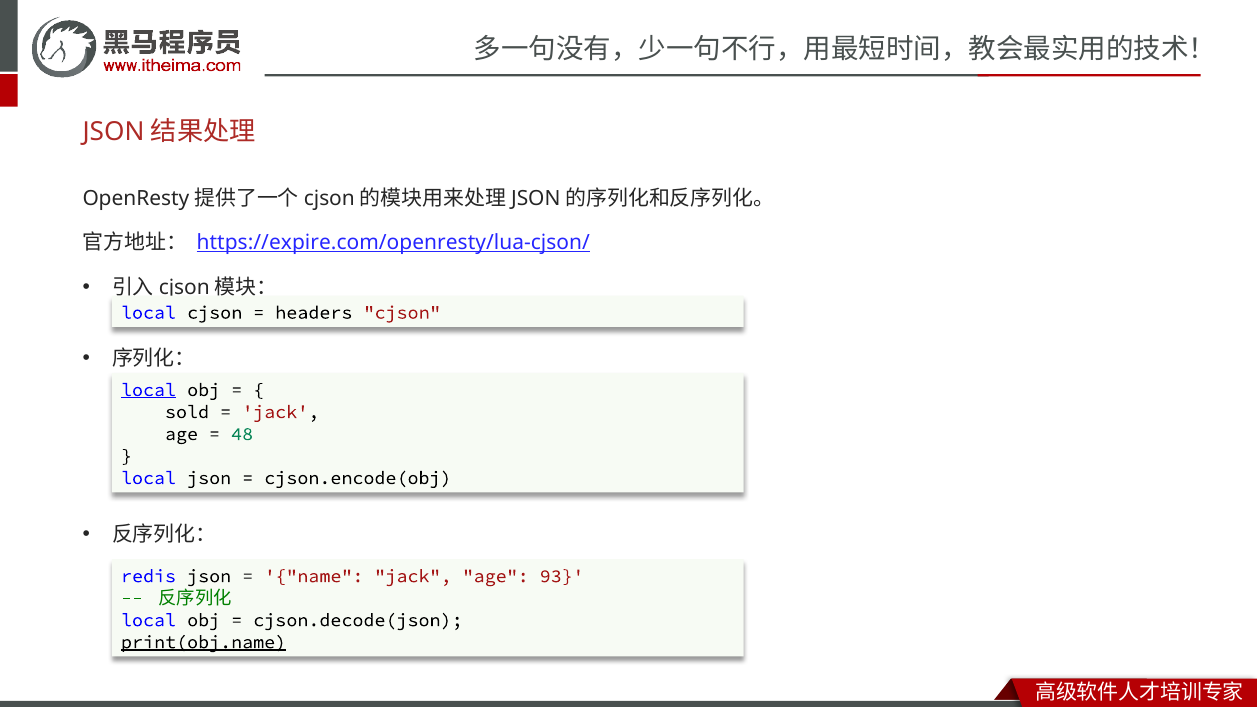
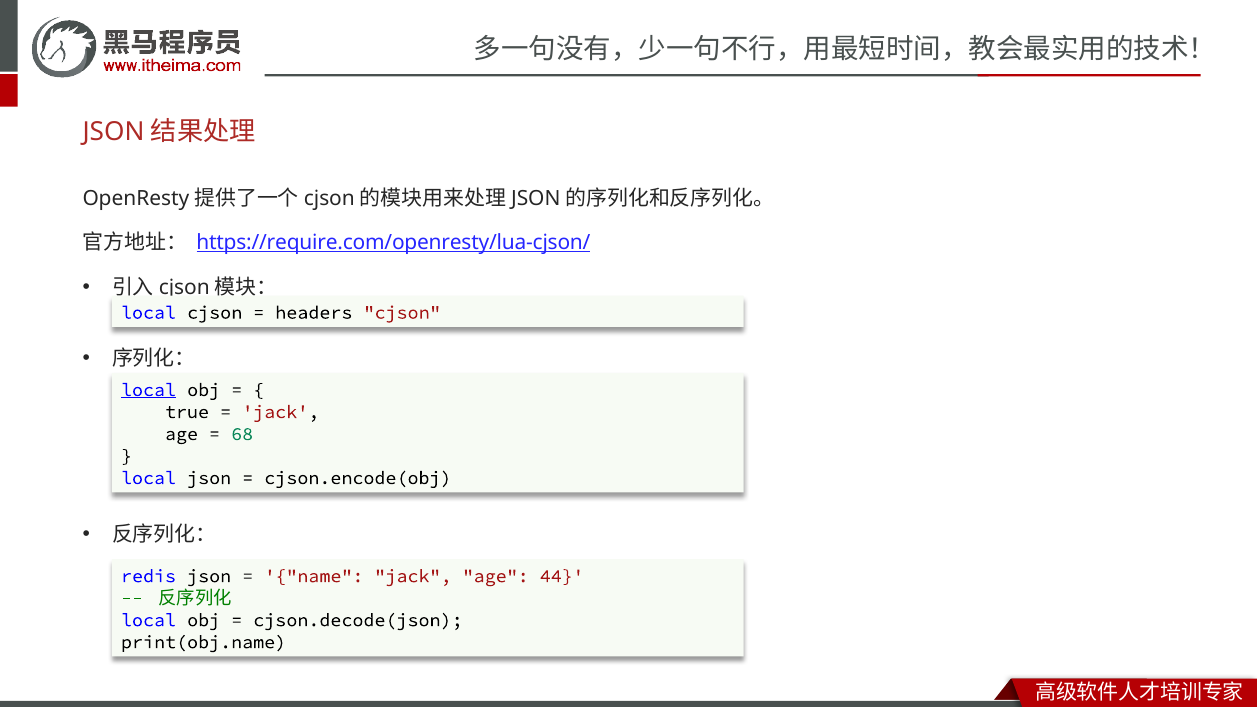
https://expire.com/openresty/lua-cjson/: https://expire.com/openresty/lua-cjson/ -> https://require.com/openresty/lua-cjson/
sold: sold -> true
48: 48 -> 68
93: 93 -> 44
print(obj.name underline: present -> none
